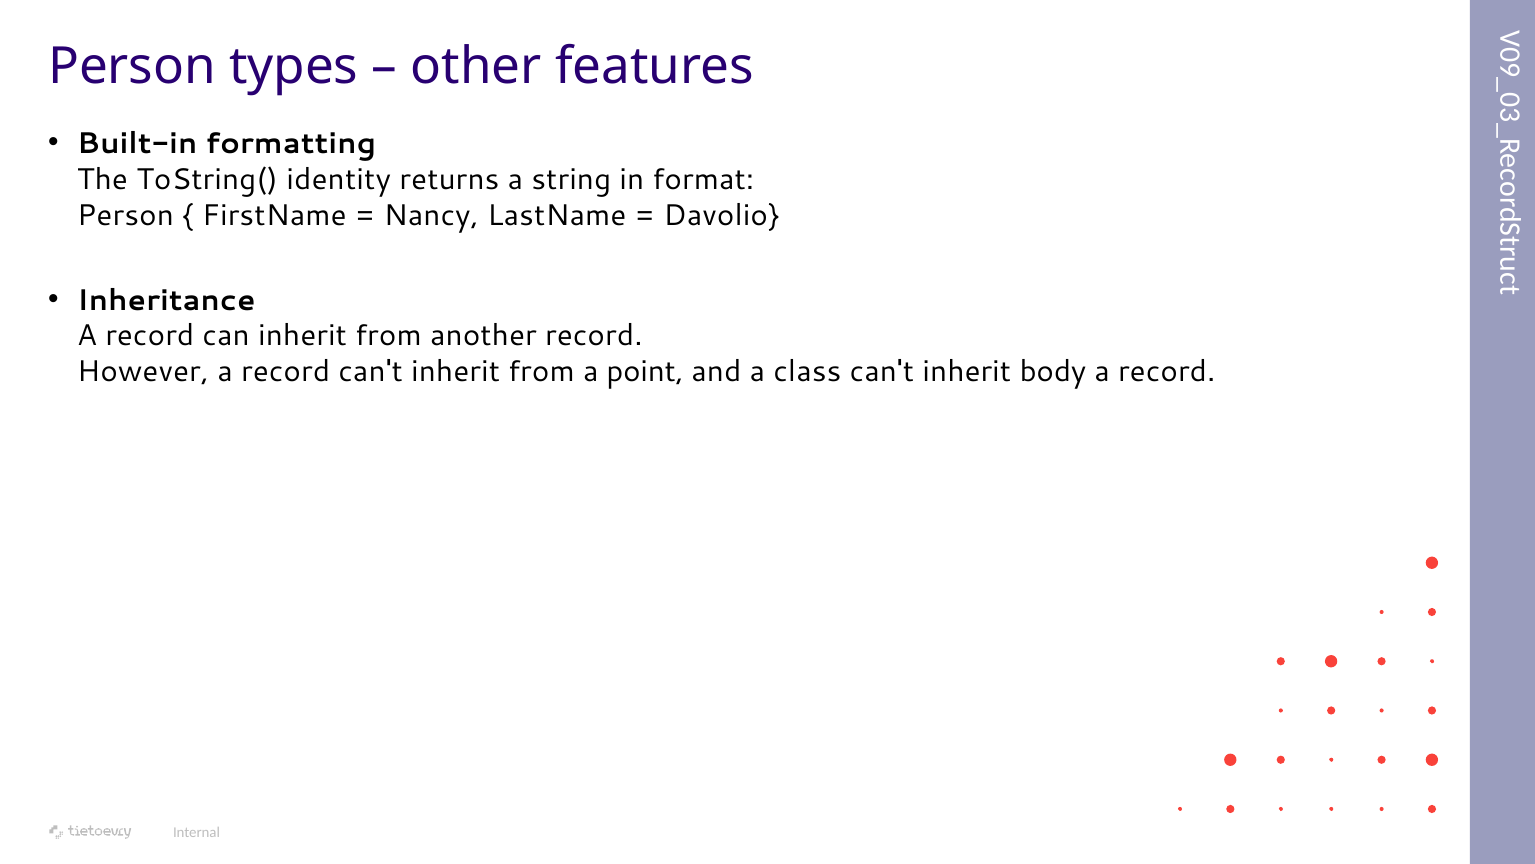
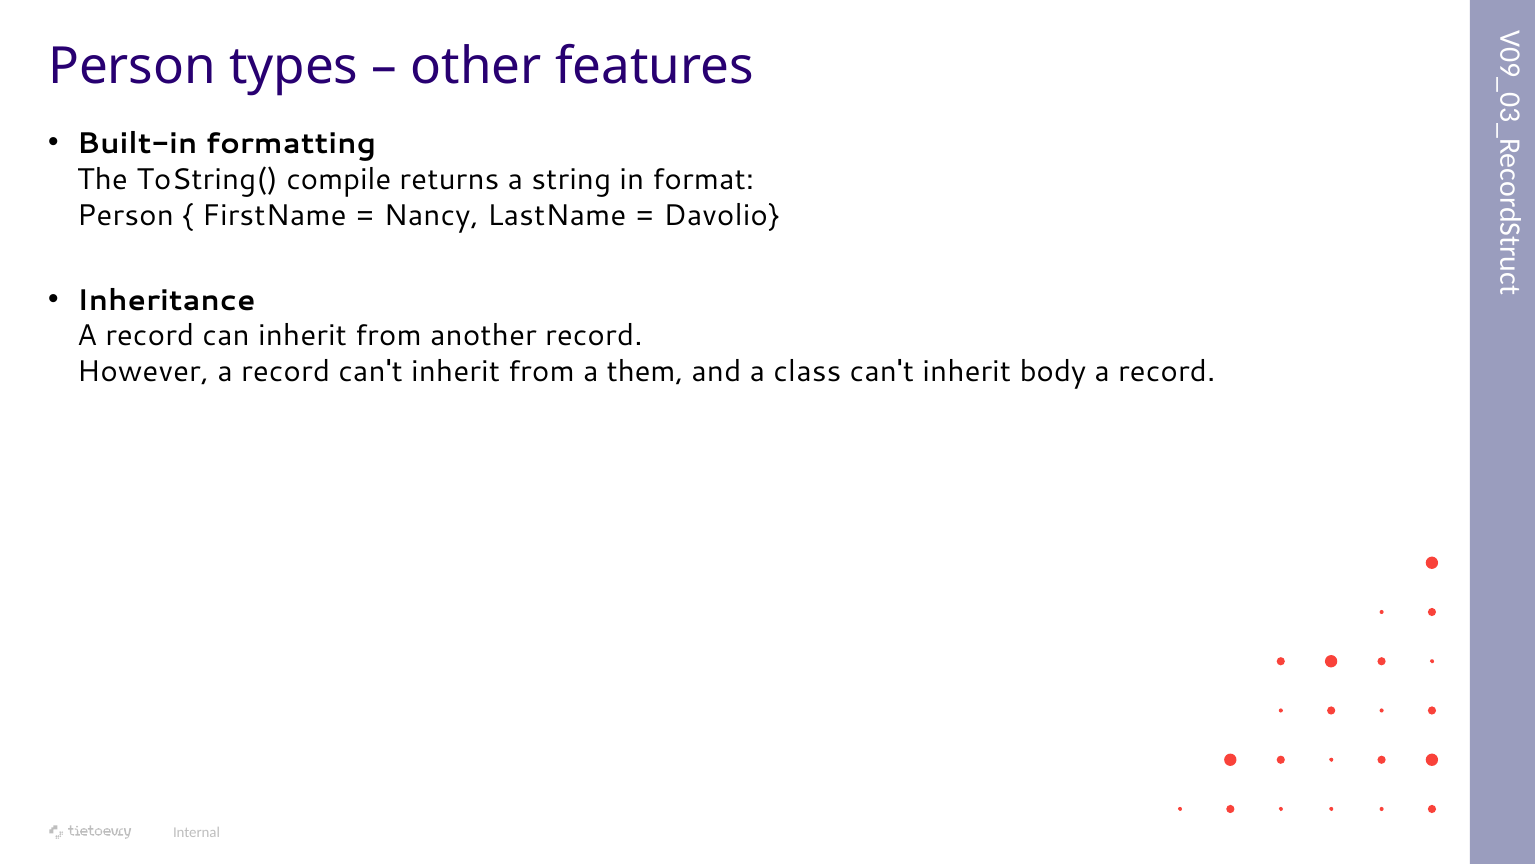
identity: identity -> compile
point: point -> them
